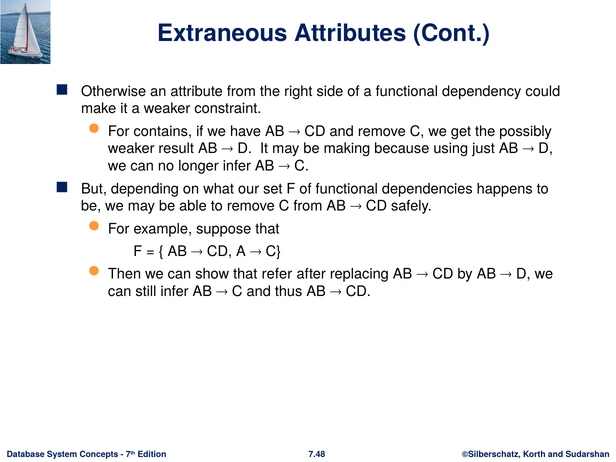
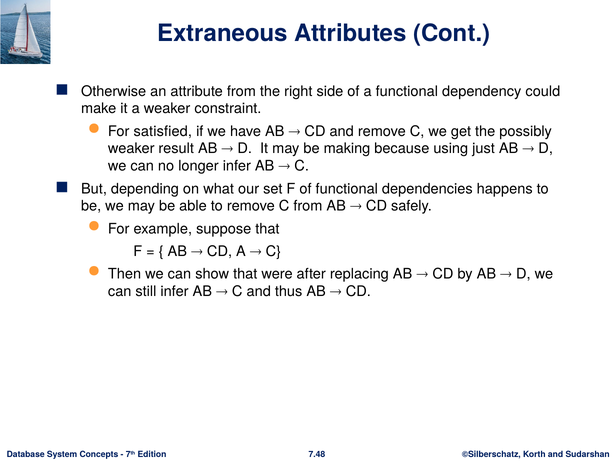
contains: contains -> satisfied
refer: refer -> were
